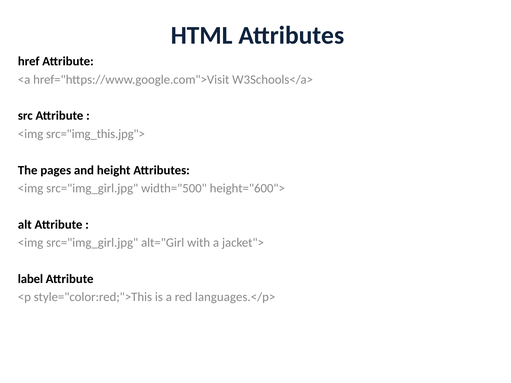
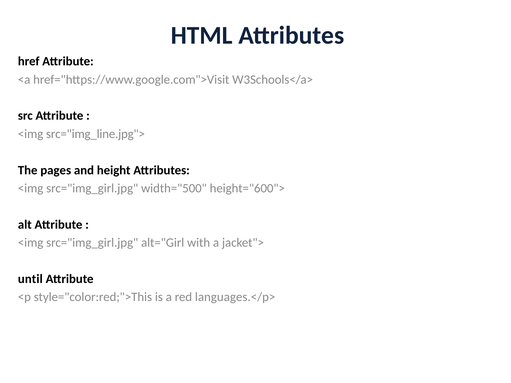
src="img_this.jpg">: src="img_this.jpg"> -> src="img_line.jpg">
label: label -> until
